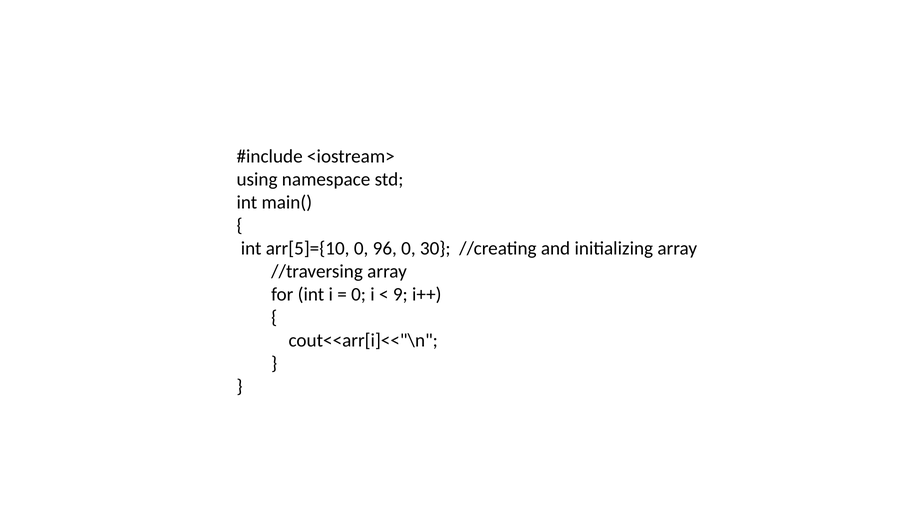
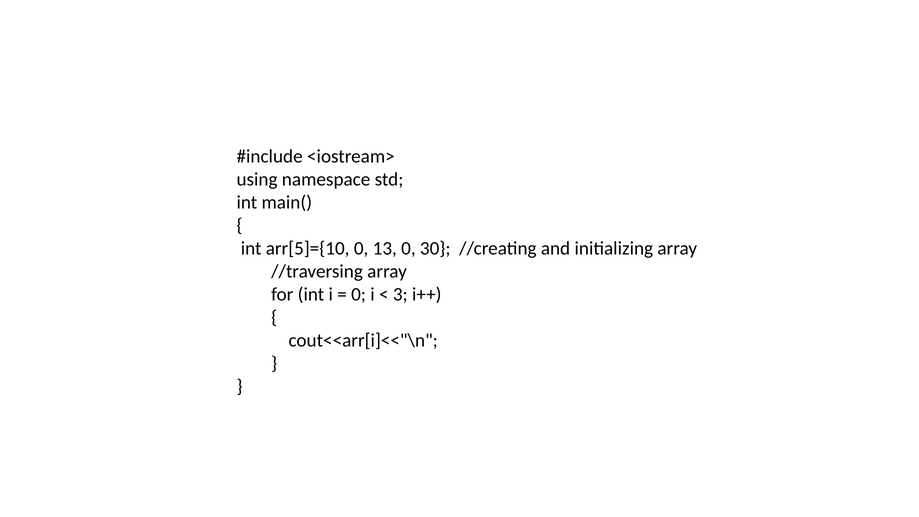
96: 96 -> 13
9: 9 -> 3
